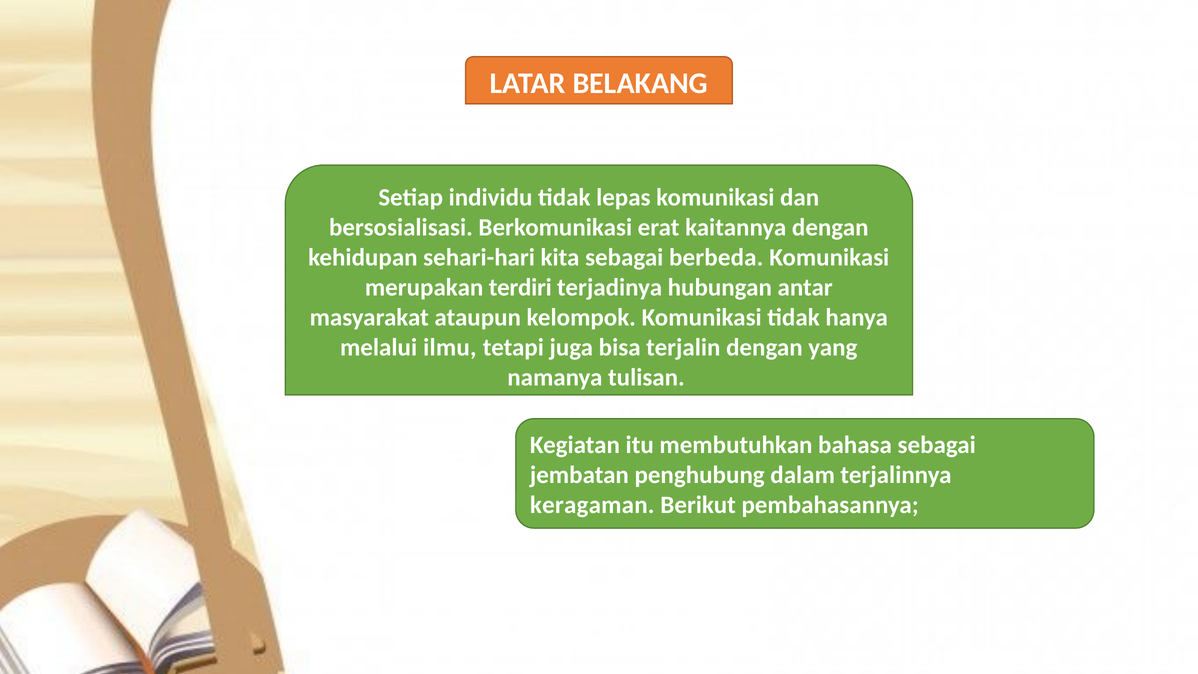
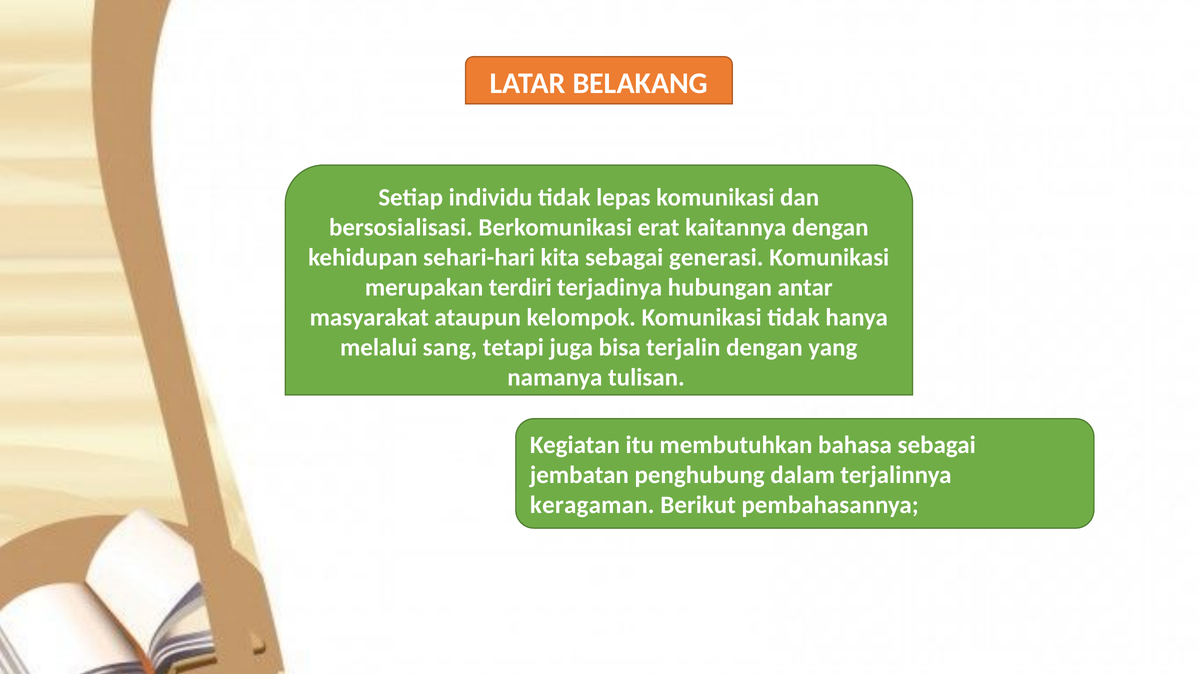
berbeda: berbeda -> generasi
ilmu: ilmu -> sang
